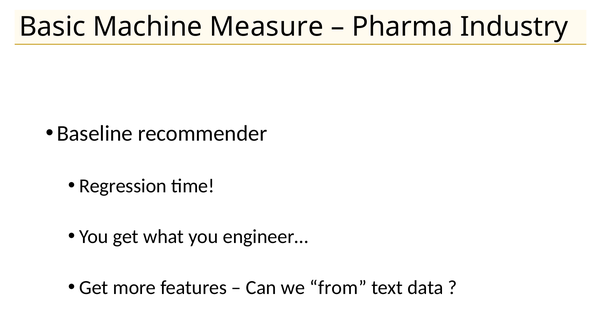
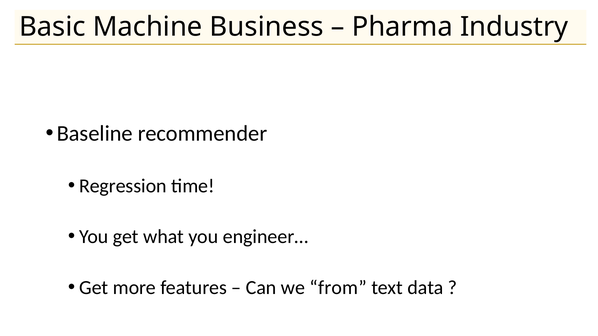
Measure: Measure -> Business
